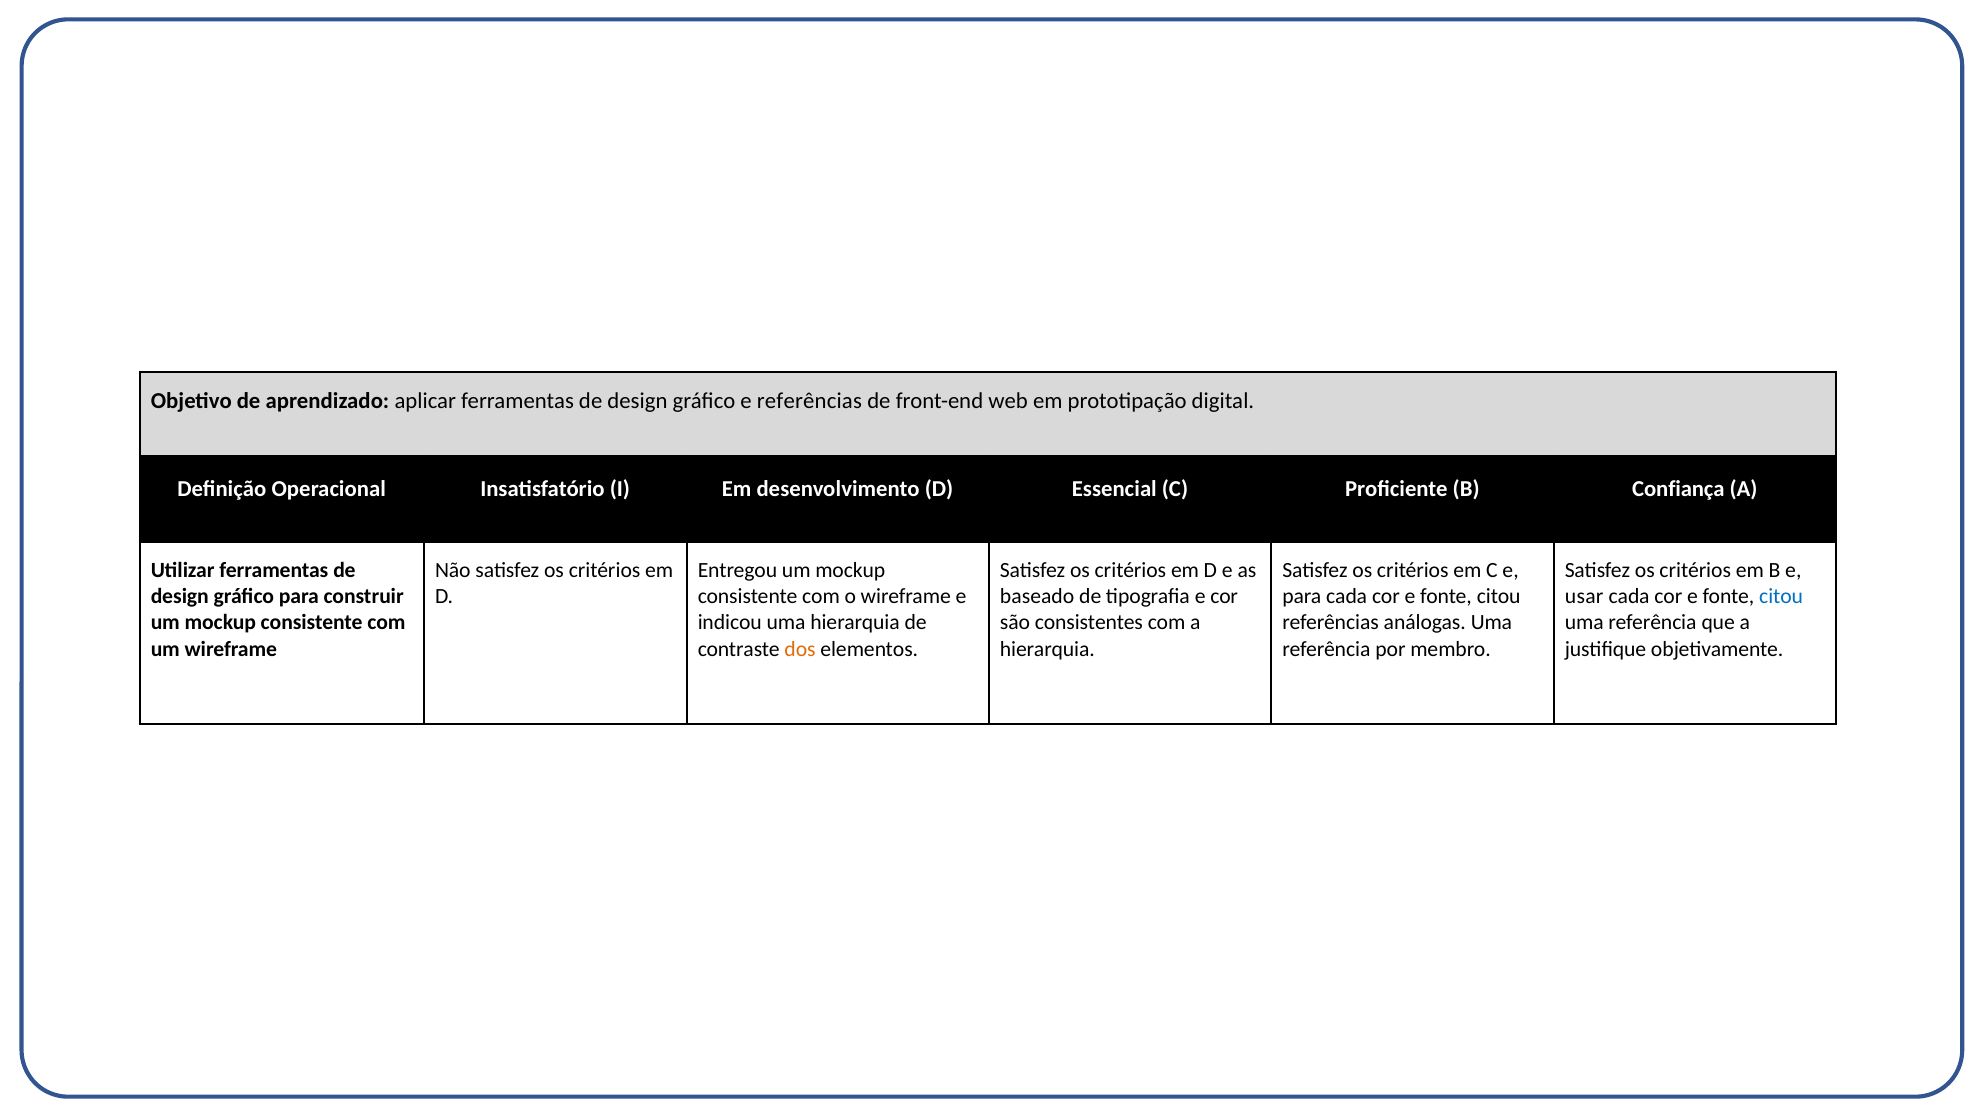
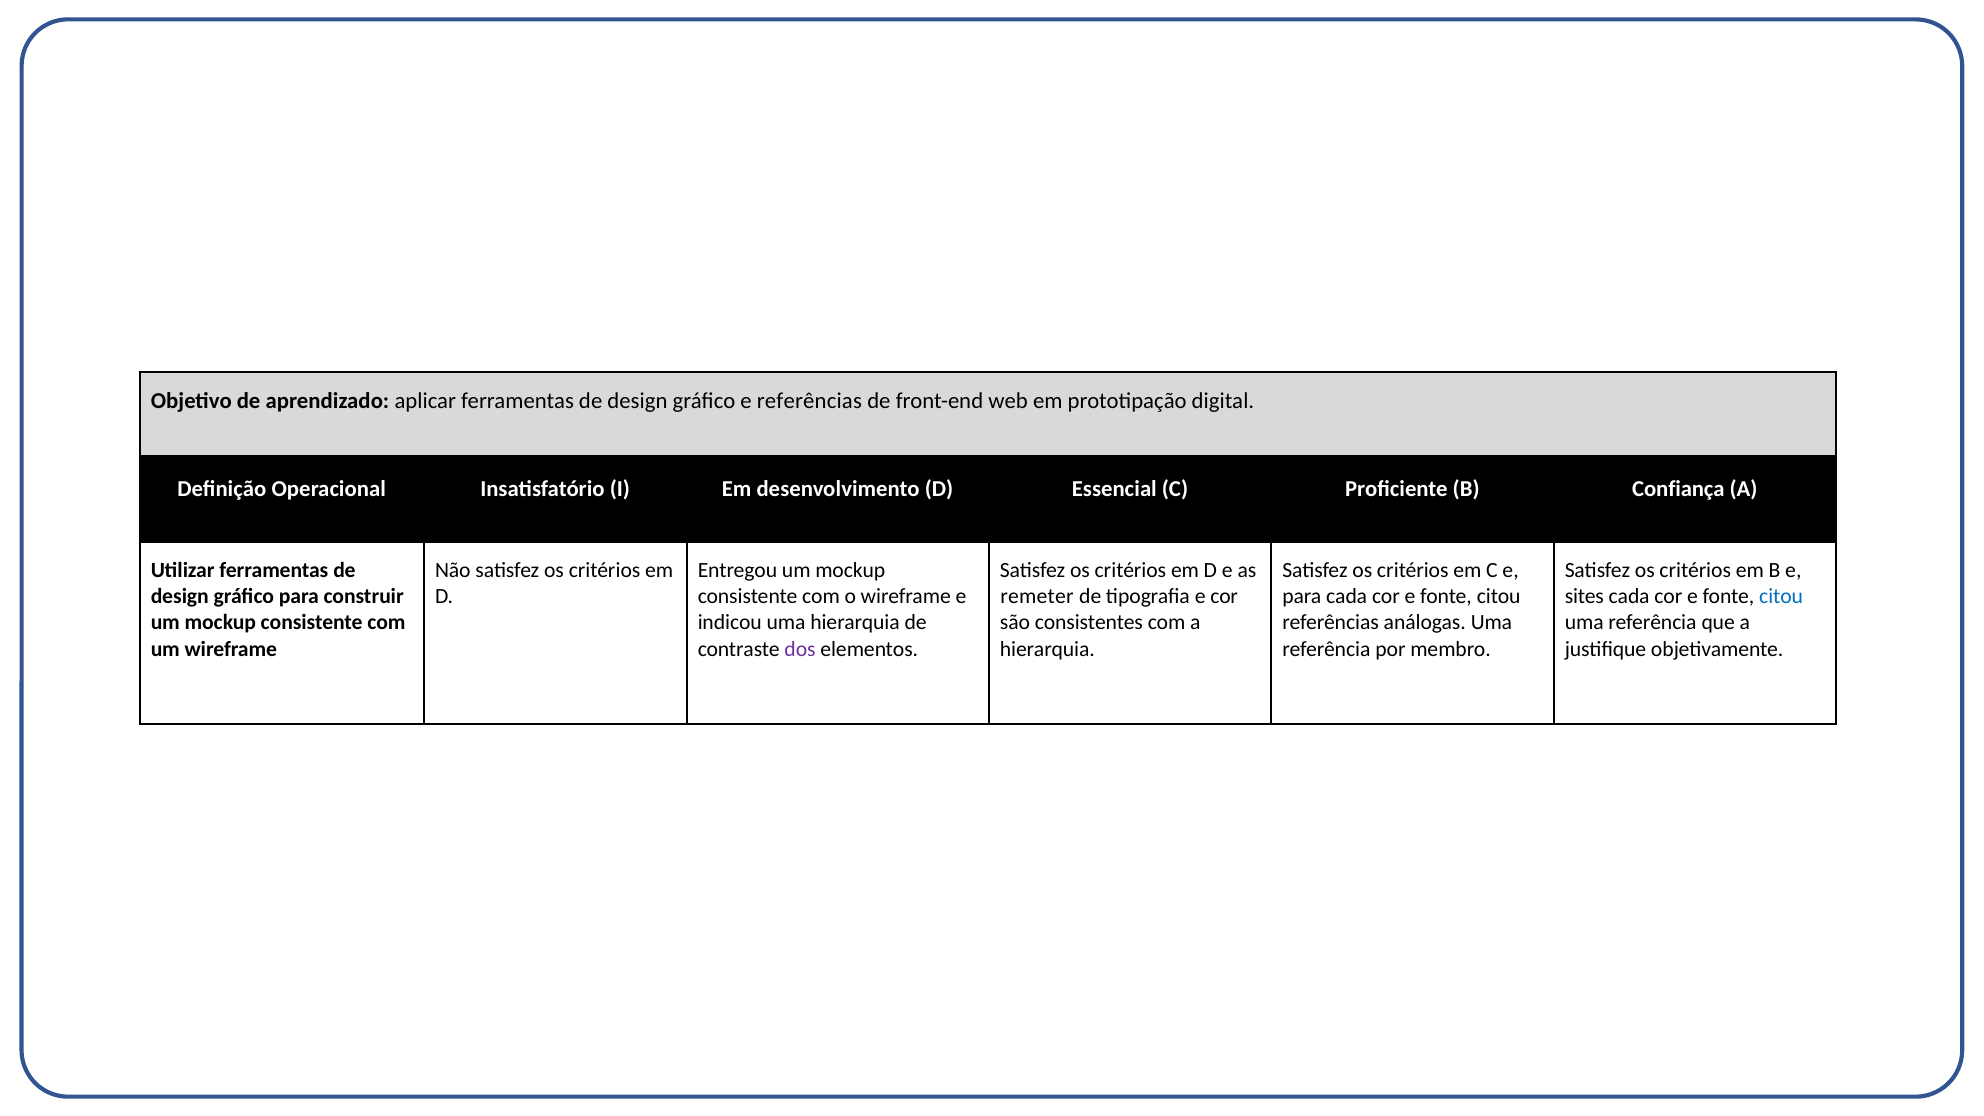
baseado: baseado -> remeter
usar: usar -> sites
dos colour: orange -> purple
